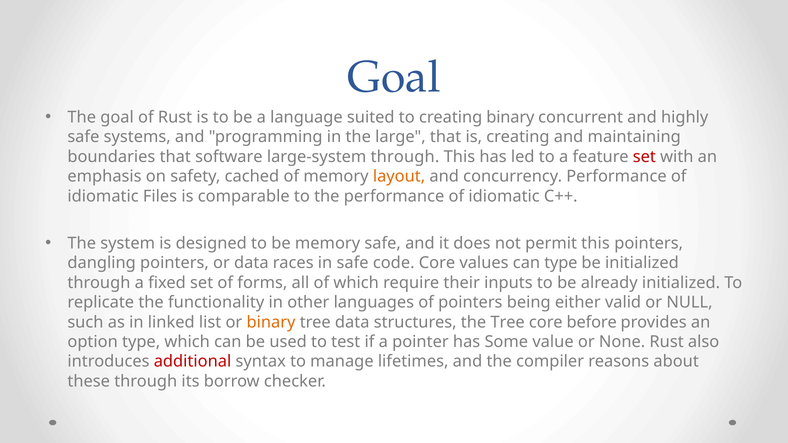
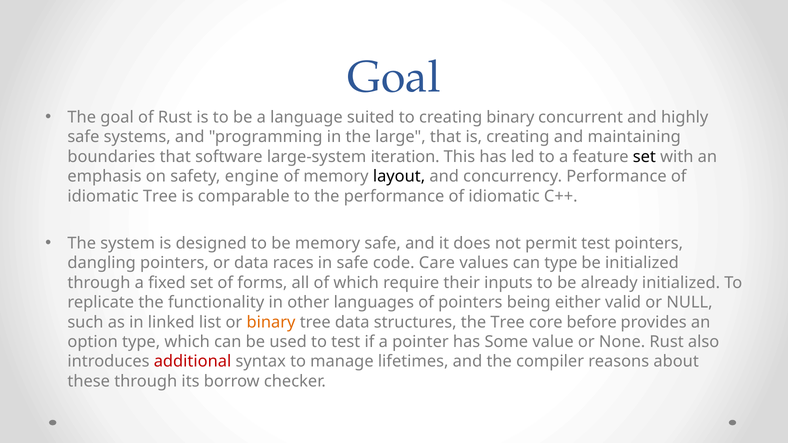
large-system through: through -> iteration
set at (644, 157) colour: red -> black
cached: cached -> engine
layout colour: orange -> black
idiomatic Files: Files -> Tree
permit this: this -> test
code Core: Core -> Care
